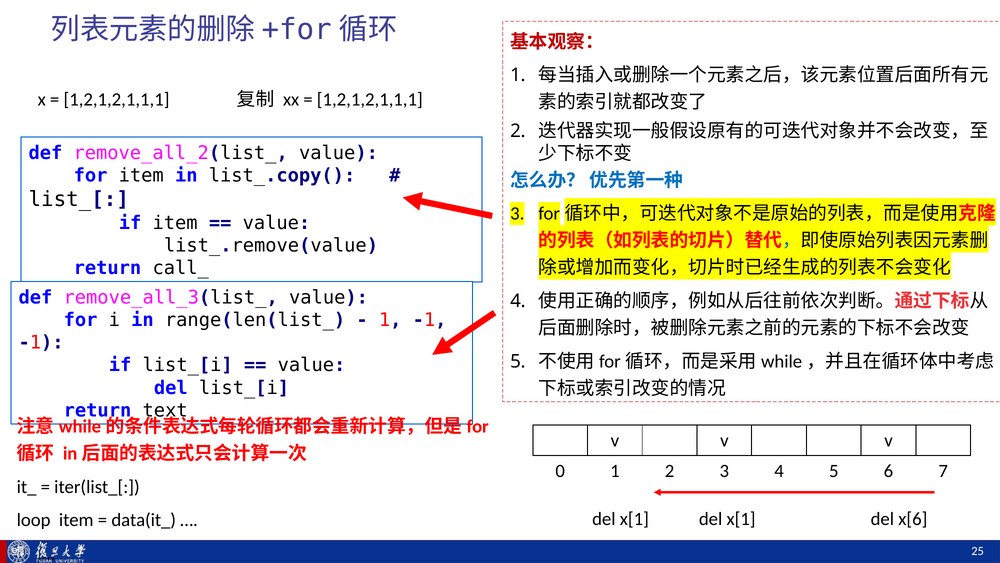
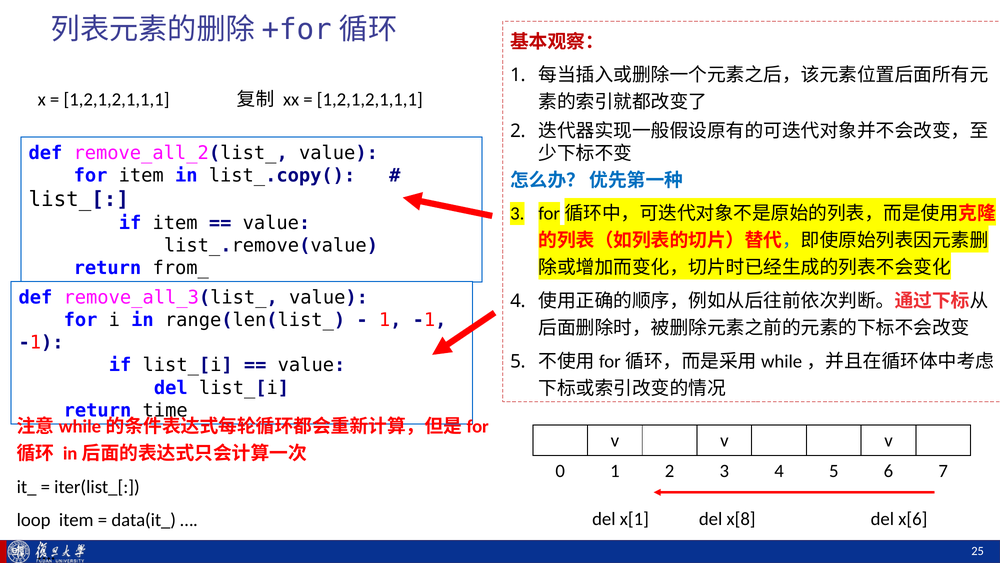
call_: call_ -> from_
text_: text_ -> time_
x[1 at (741, 519): x[1 -> x[8
